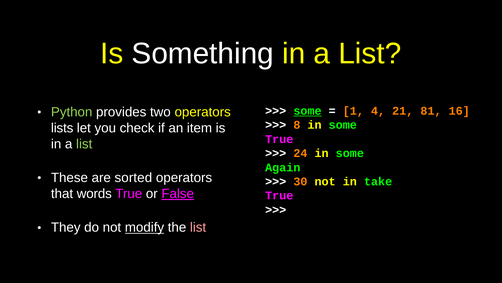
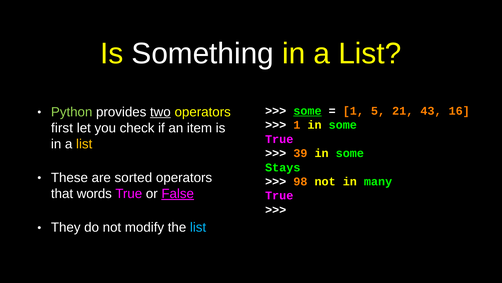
4: 4 -> 5
81: 81 -> 43
two underline: none -> present
8 at (297, 125): 8 -> 1
lists: lists -> first
list at (84, 144) colour: light green -> yellow
24: 24 -> 39
Again: Again -> Stays
30: 30 -> 98
take: take -> many
modify underline: present -> none
list at (198, 227) colour: pink -> light blue
